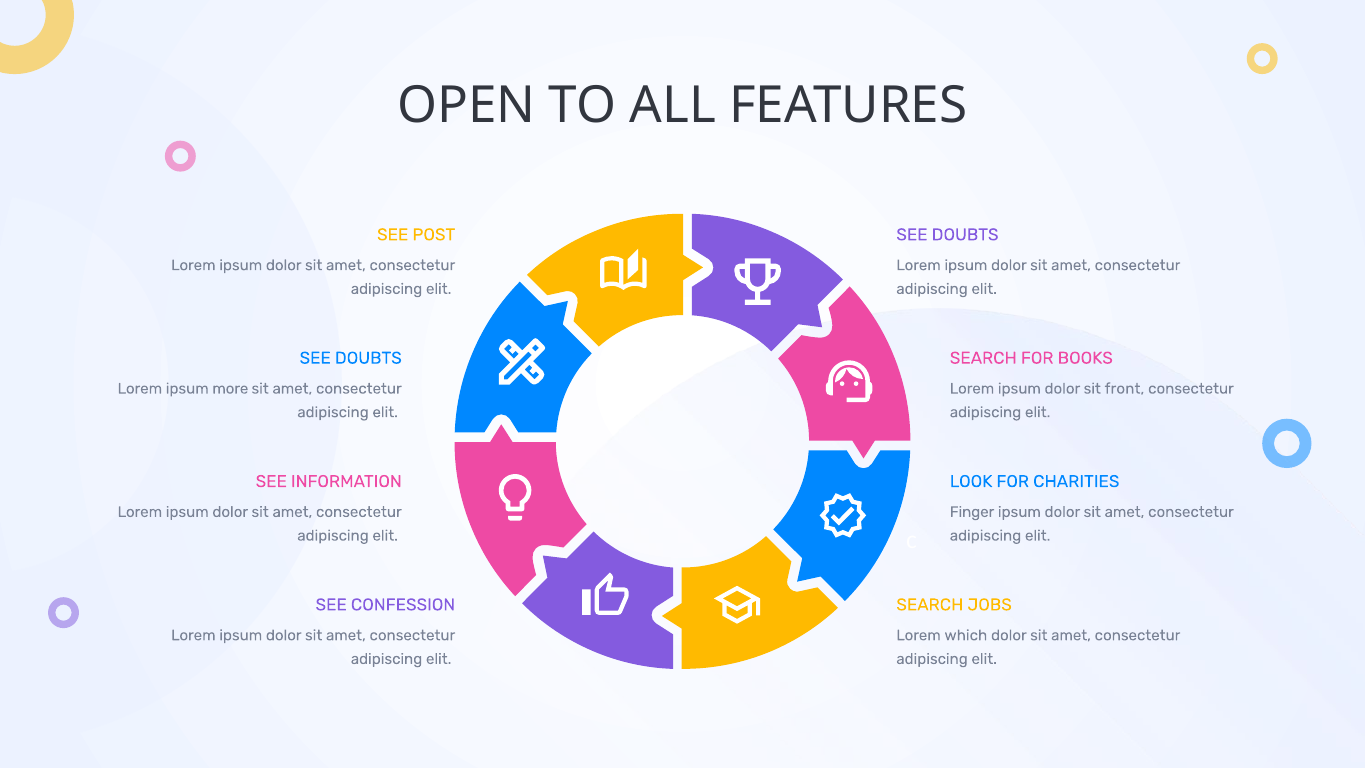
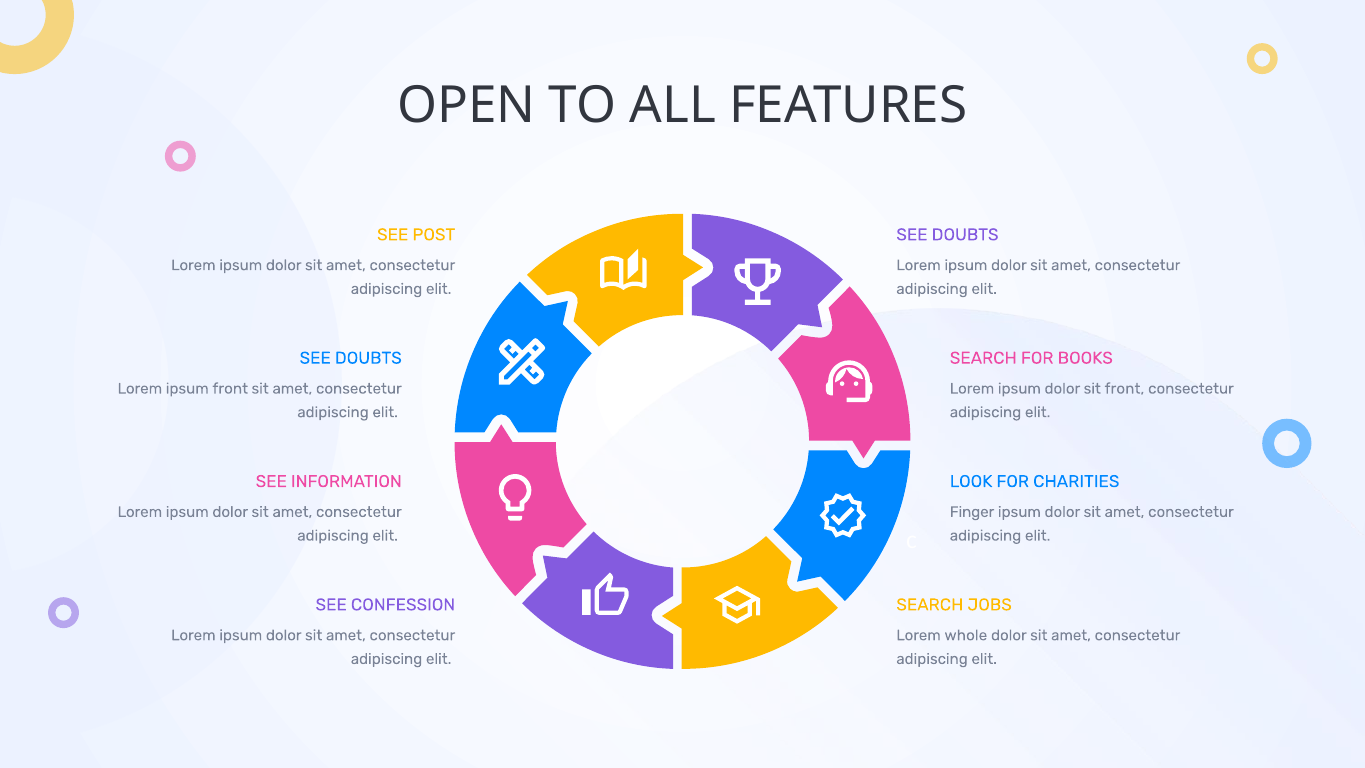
ipsum more: more -> front
which: which -> whole
